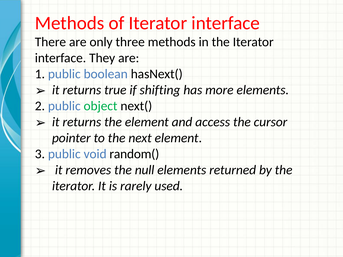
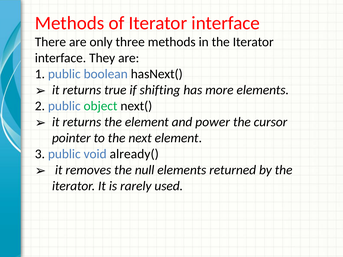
access: access -> power
random(: random( -> already(
